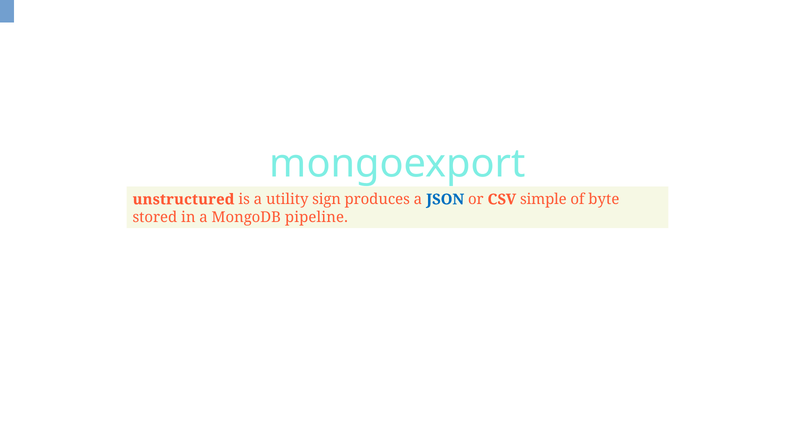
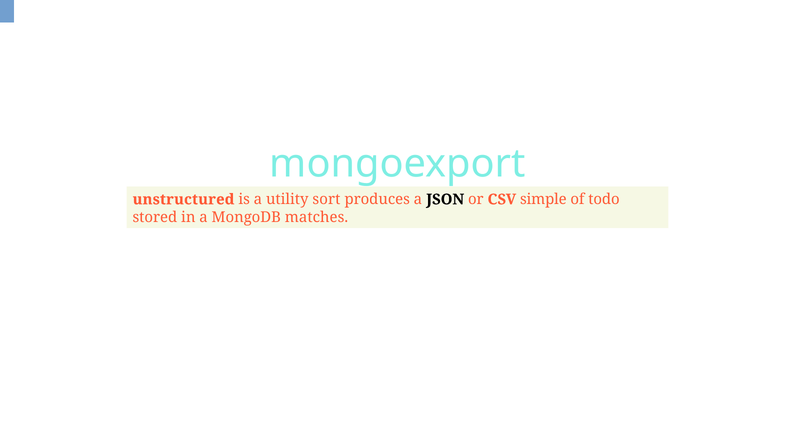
sign: sign -> sort
JSON colour: blue -> black
byte: byte -> todo
pipeline: pipeline -> matches
